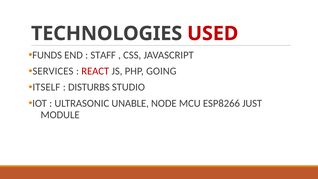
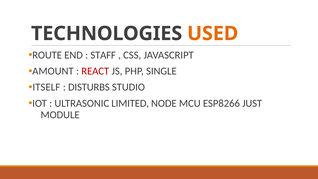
USED colour: red -> orange
FUNDS: FUNDS -> ROUTE
SERVICES: SERVICES -> AMOUNT
GOING: GOING -> SINGLE
UNABLE: UNABLE -> LIMITED
